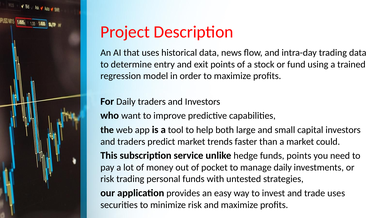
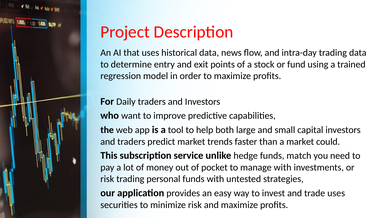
funds points: points -> match
manage daily: daily -> with
